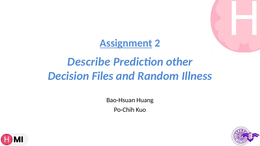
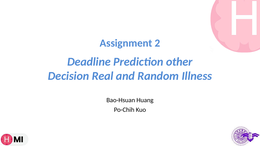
Assignment underline: present -> none
Describe: Describe -> Deadline
Files: Files -> Real
